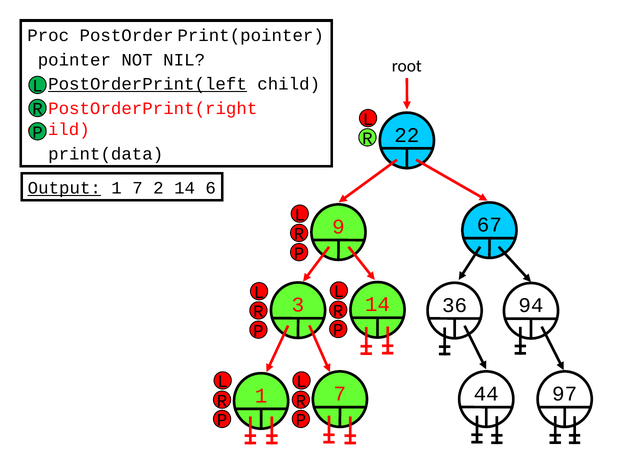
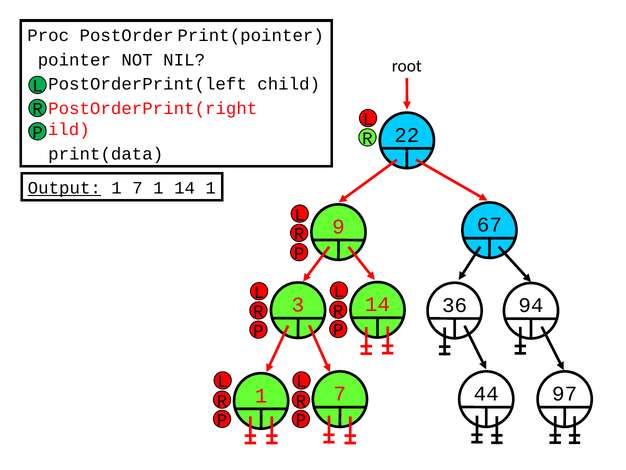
PostOrderPrint(left underline: present -> none
1 7 2: 2 -> 1
14 6: 6 -> 1
